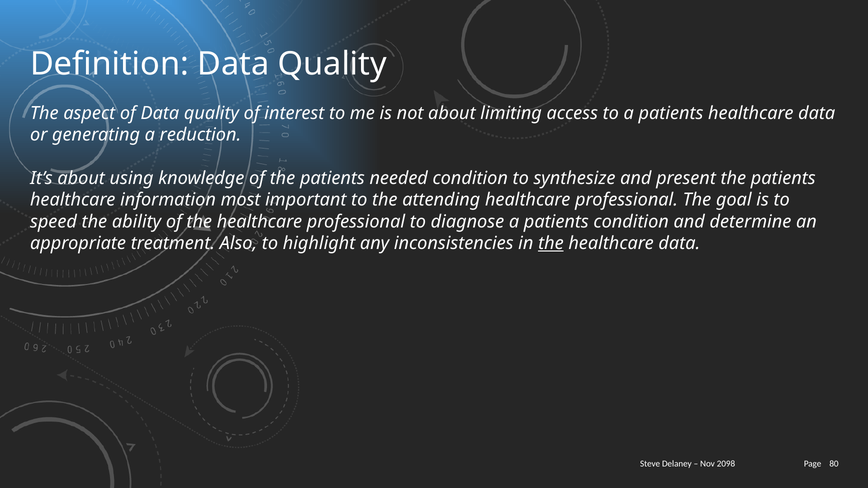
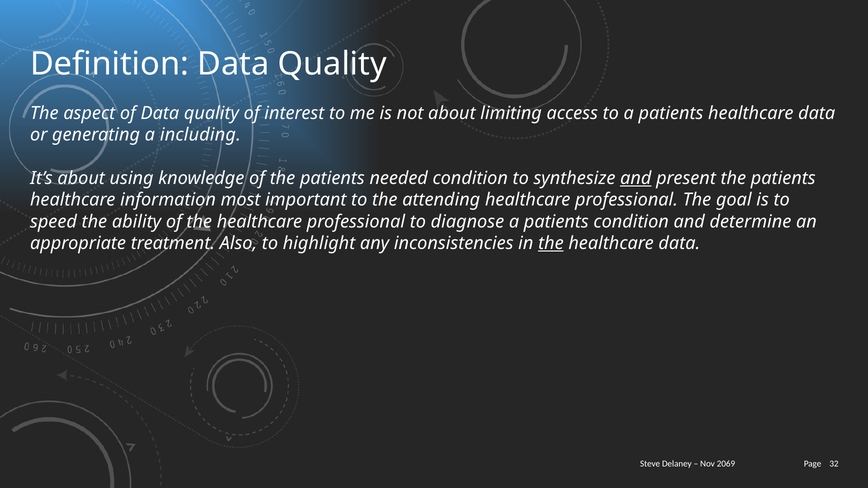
reduction: reduction -> including
and at (636, 178) underline: none -> present
2098: 2098 -> 2069
80: 80 -> 32
